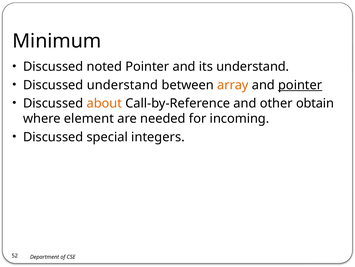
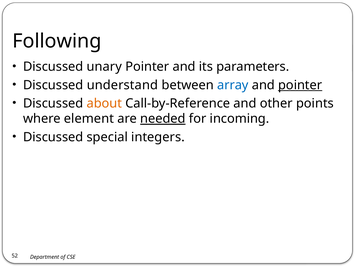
Minimum: Minimum -> Following
noted: noted -> unary
its understand: understand -> parameters
array colour: orange -> blue
obtain: obtain -> points
needed underline: none -> present
